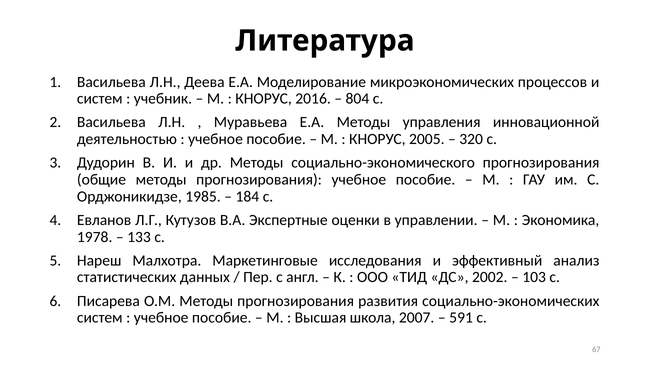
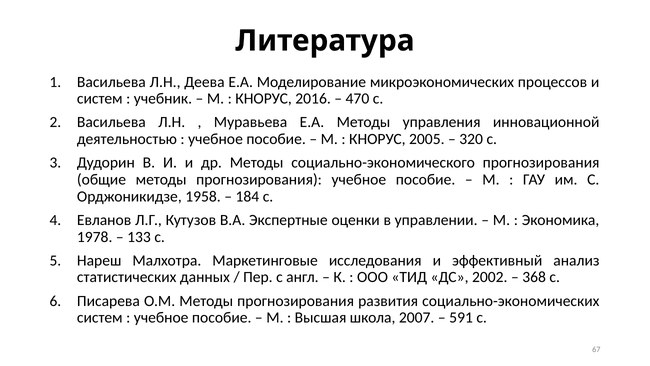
804: 804 -> 470
1985: 1985 -> 1958
103: 103 -> 368
